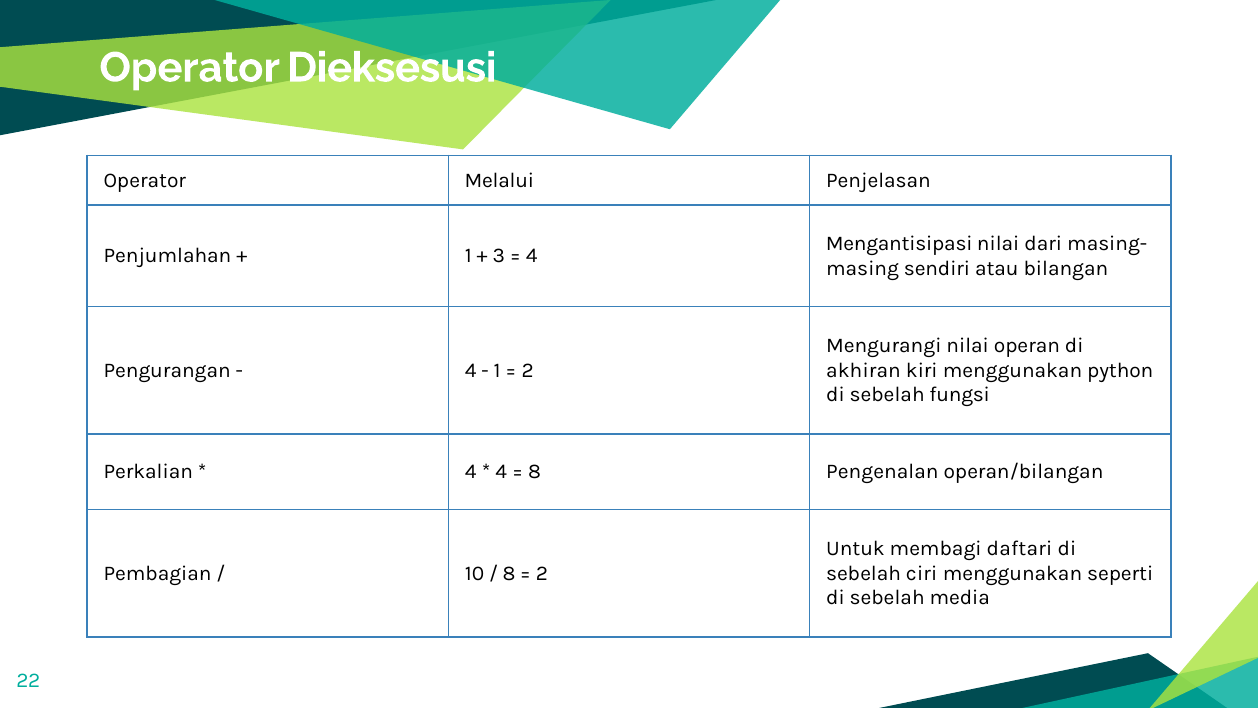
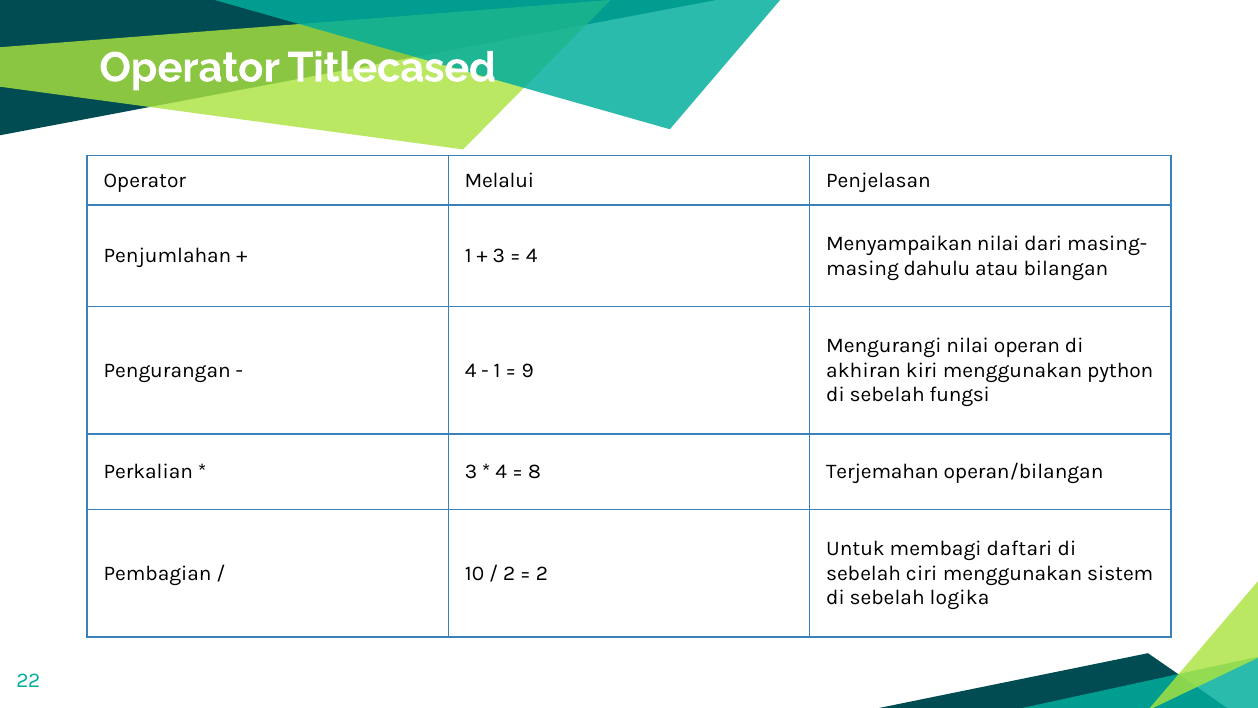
Dieksesusi: Dieksesusi -> Titlecased
Mengantisipasi: Mengantisipasi -> Menyampaikan
sendiri: sendiri -> dahulu
2 at (528, 370): 2 -> 9
4 at (471, 472): 4 -> 3
Pengenalan: Pengenalan -> Terjemahan
8 at (509, 573): 8 -> 2
seperti: seperti -> sistem
media: media -> logika
